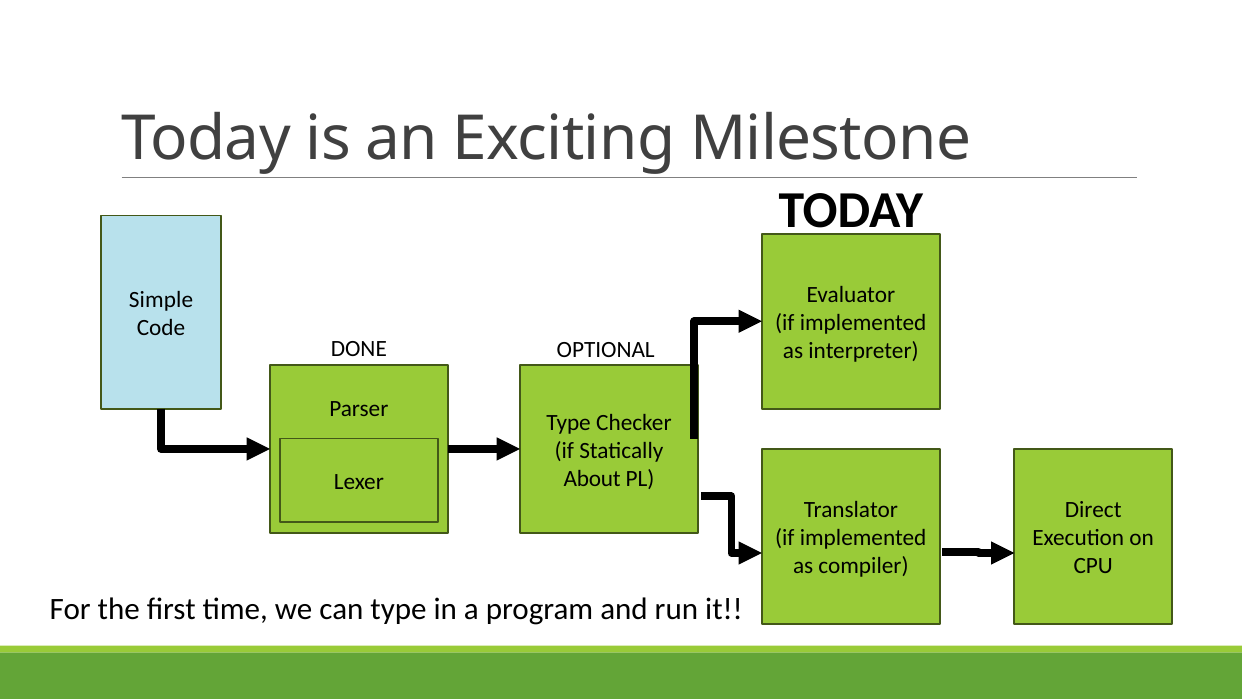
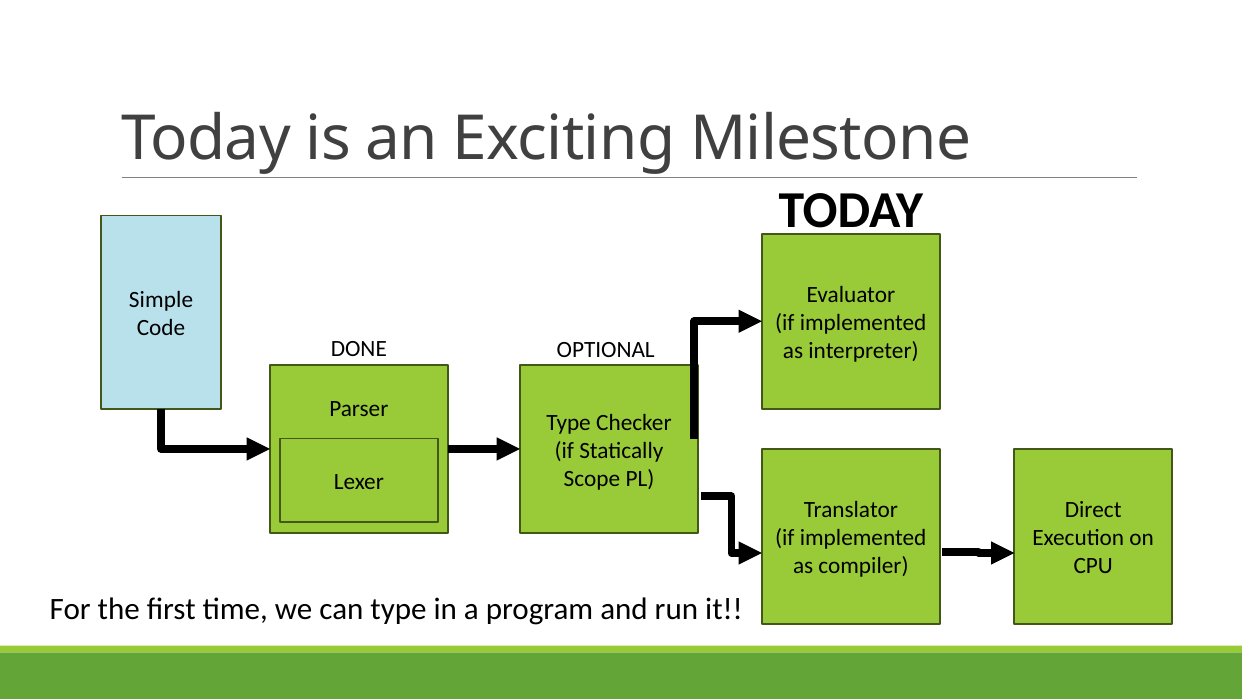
About: About -> Scope
